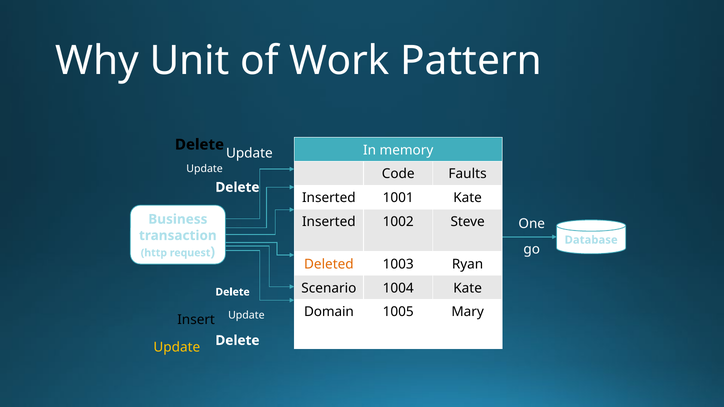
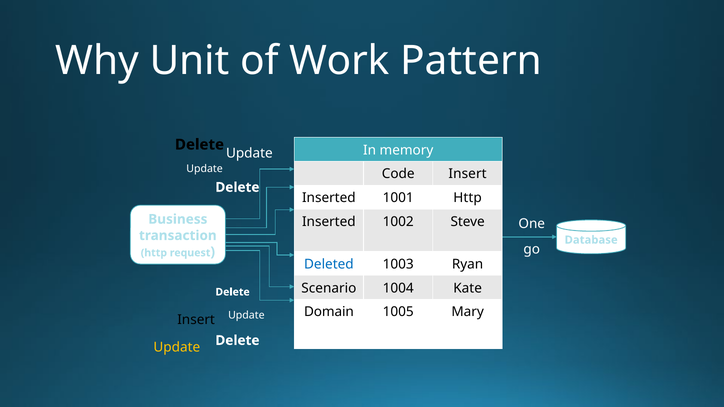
Code Faults: Faults -> Insert
1001 Kate: Kate -> Http
Deleted colour: orange -> blue
